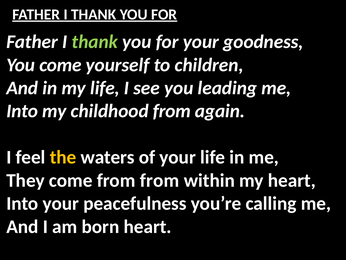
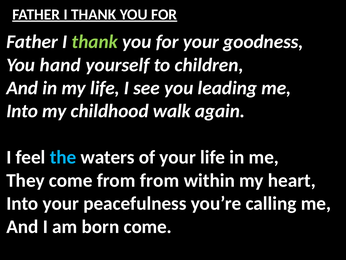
You come: come -> hand
childhood from: from -> walk
the colour: yellow -> light blue
born heart: heart -> come
